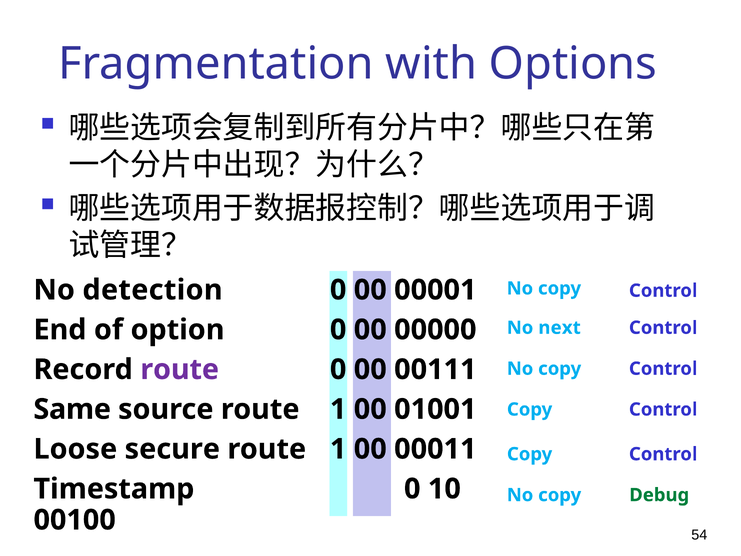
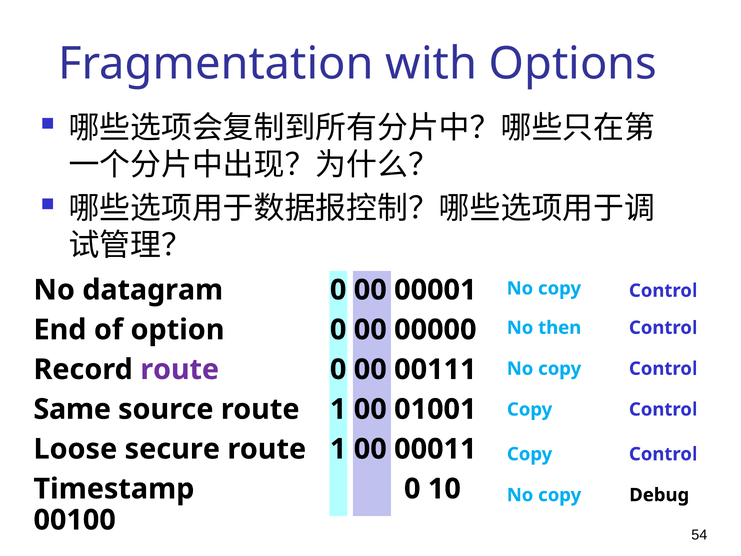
detection: detection -> datagram
next: next -> then
Debug colour: green -> black
